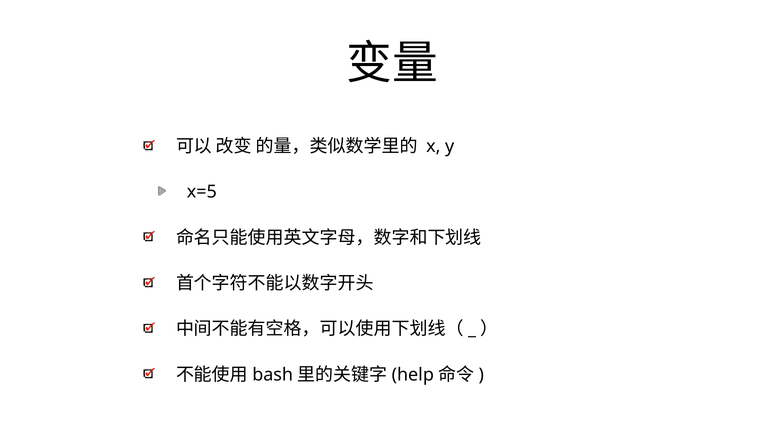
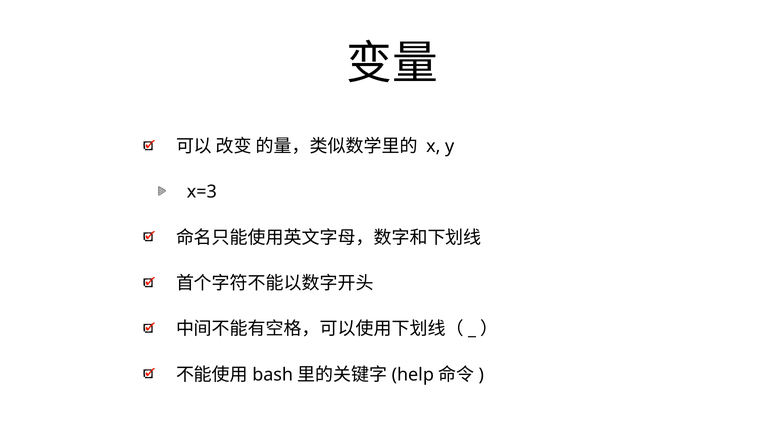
x=5: x=5 -> x=3
